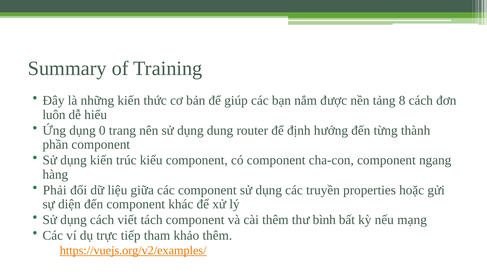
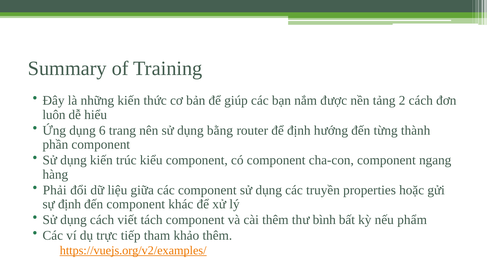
8: 8 -> 2
0: 0 -> 6
dung: dung -> bằng
sự diện: diện -> định
mạng: mạng -> phẩm
